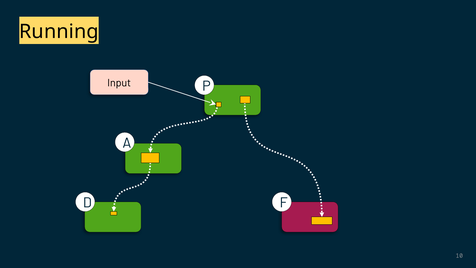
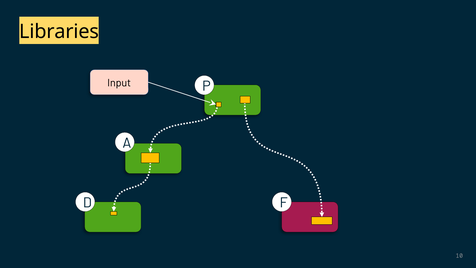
Running: Running -> Libraries
